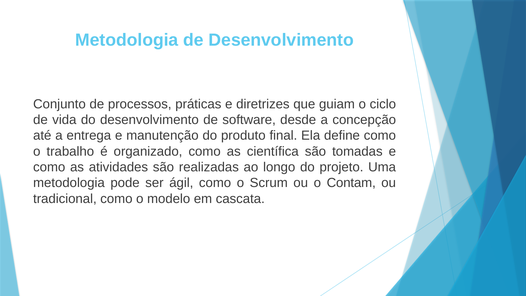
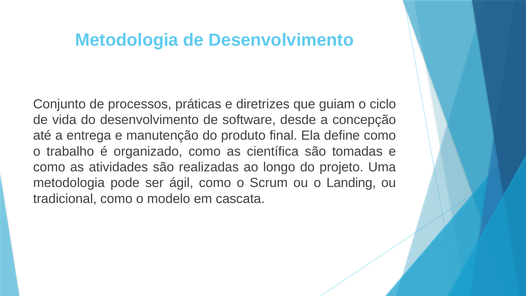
Contam: Contam -> Landing
